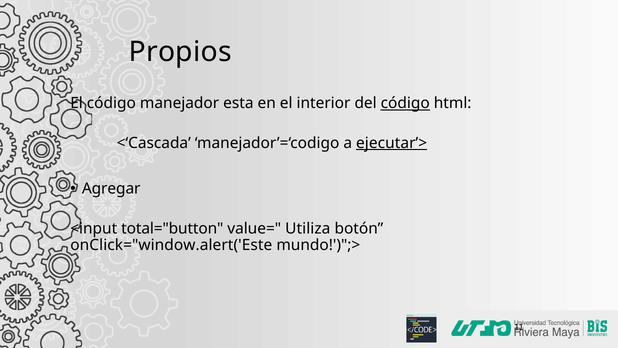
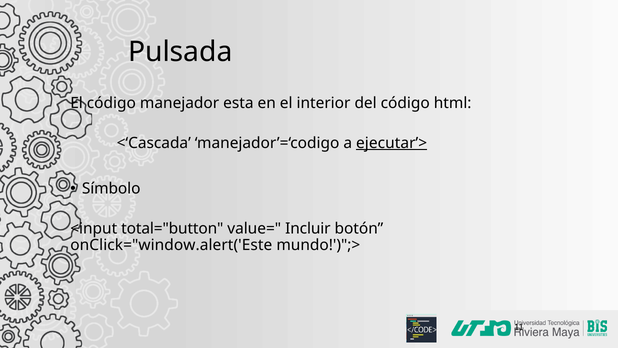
Propios: Propios -> Pulsada
código at (405, 103) underline: present -> none
Agregar: Agregar -> Símbolo
Utiliza: Utiliza -> Incluir
